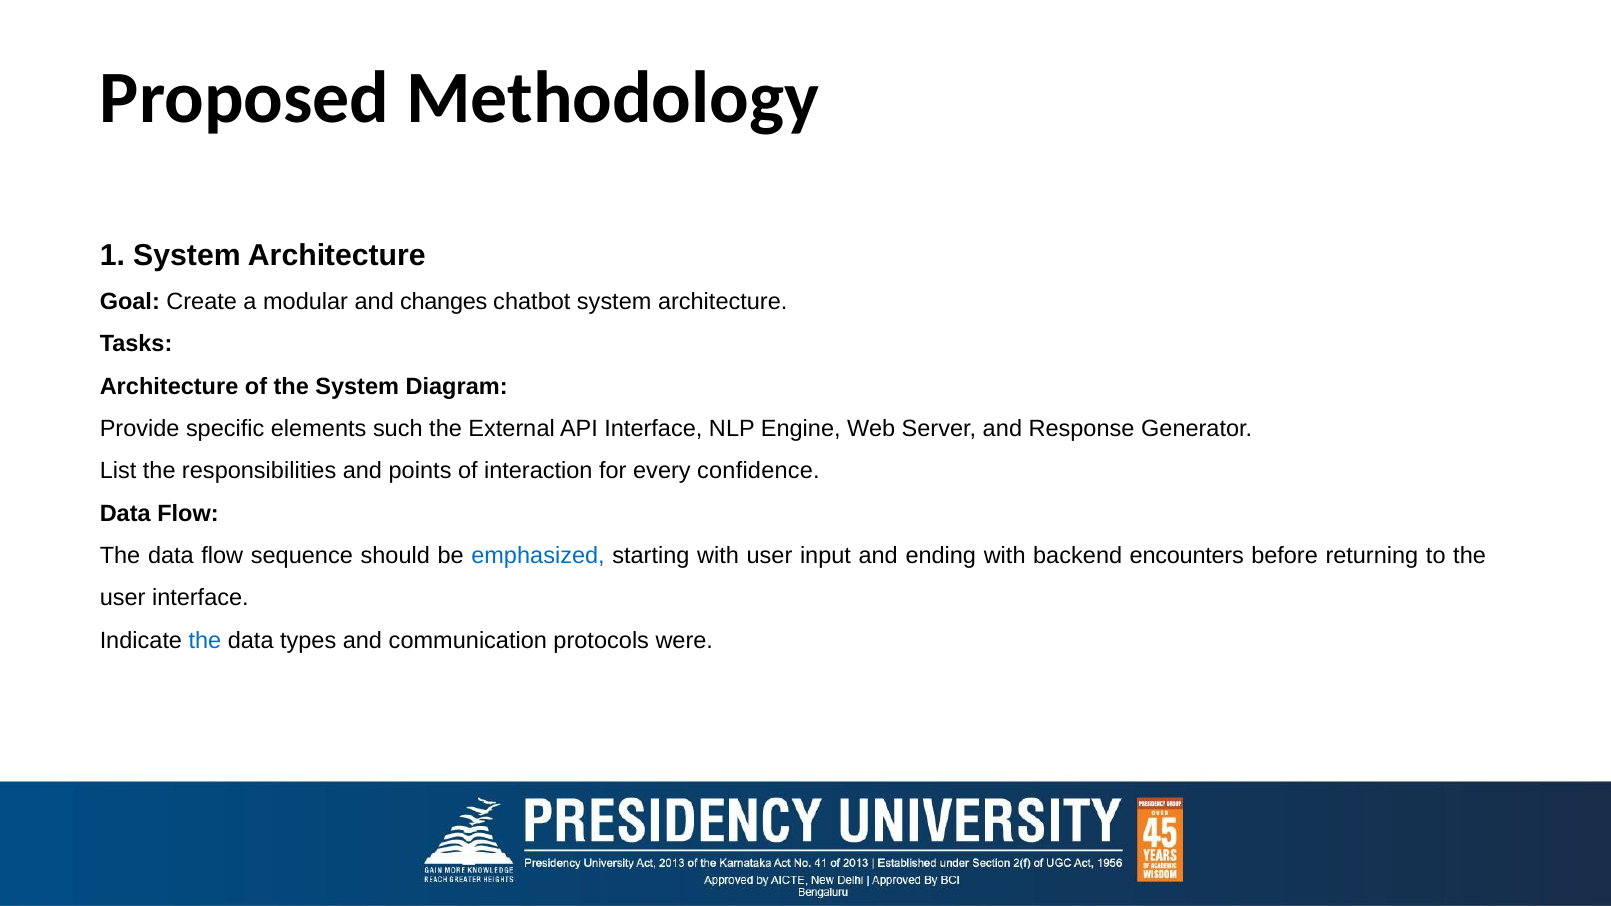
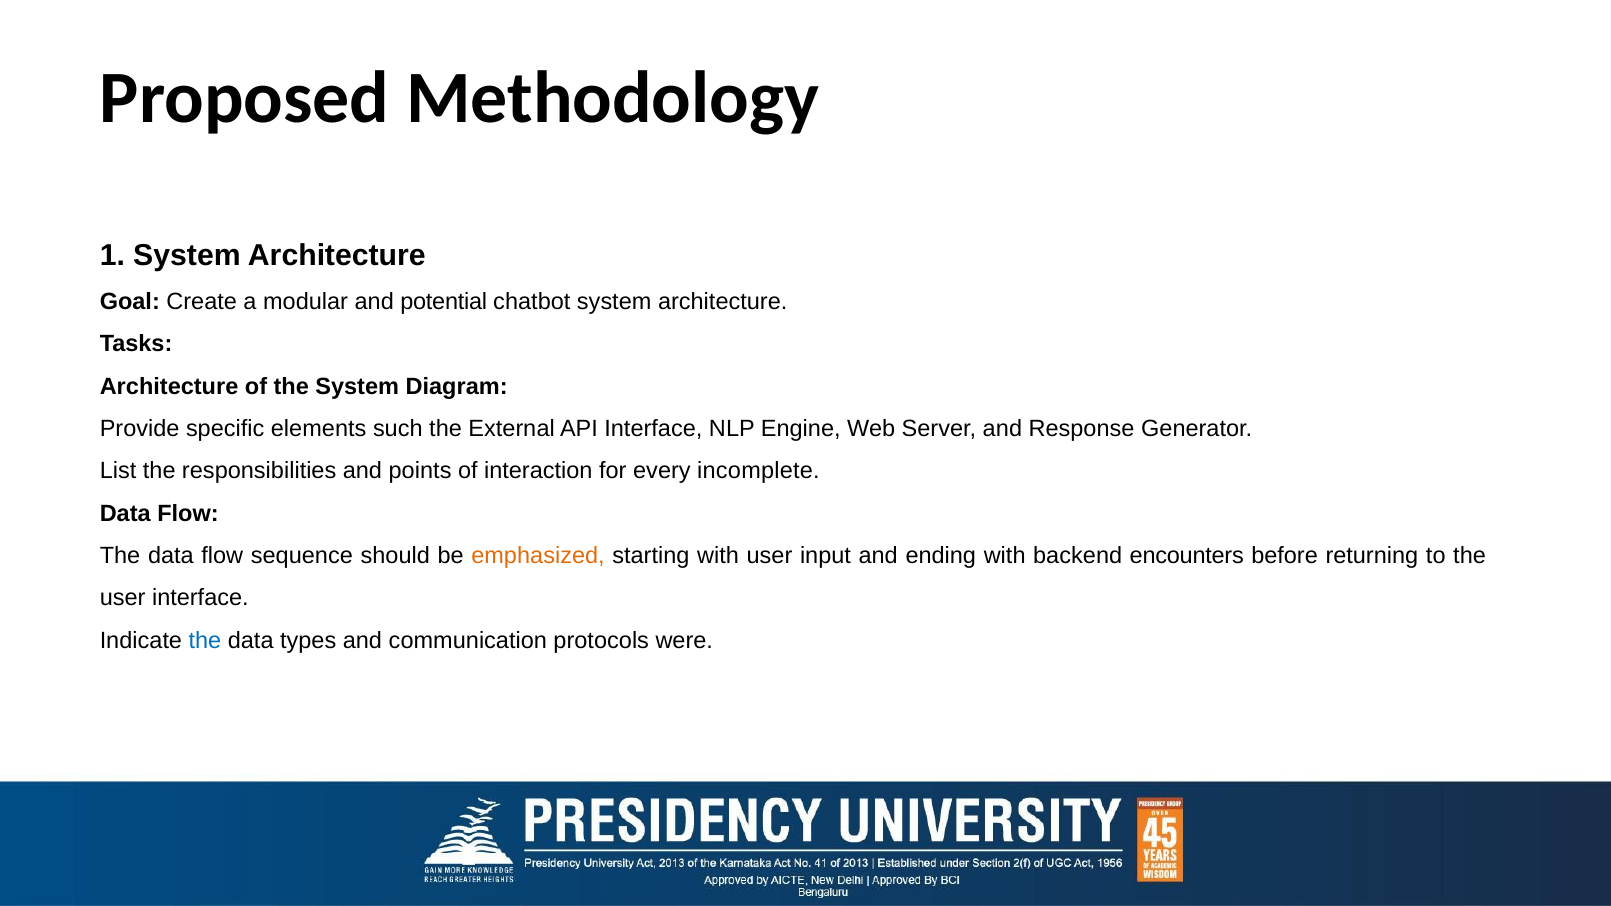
changes: changes -> potential
confidence: confidence -> incomplete
emphasized colour: blue -> orange
